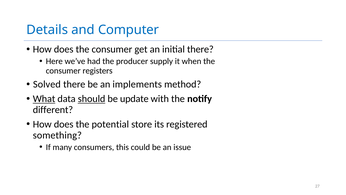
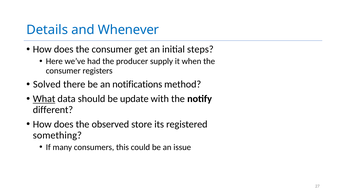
Computer: Computer -> Whenever
initial there: there -> steps
implements: implements -> notifications
should underline: present -> none
potential: potential -> observed
